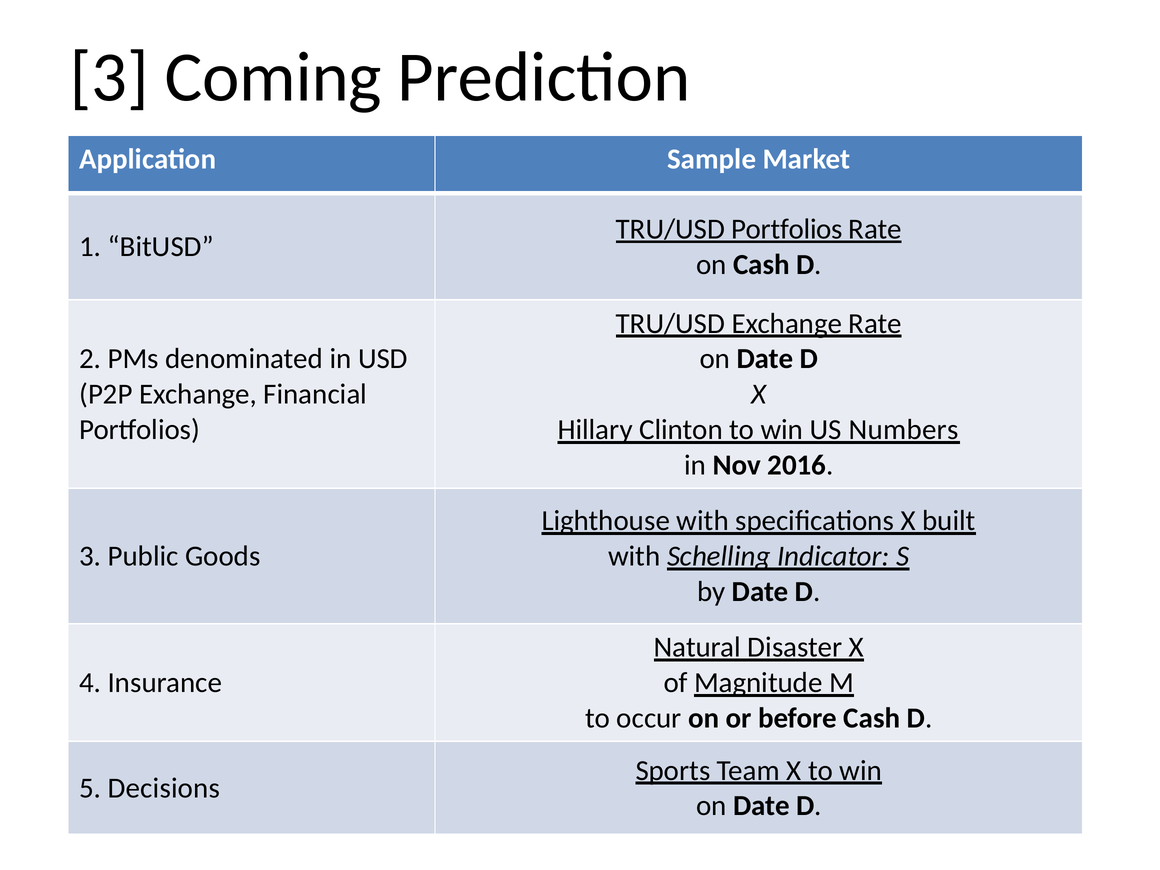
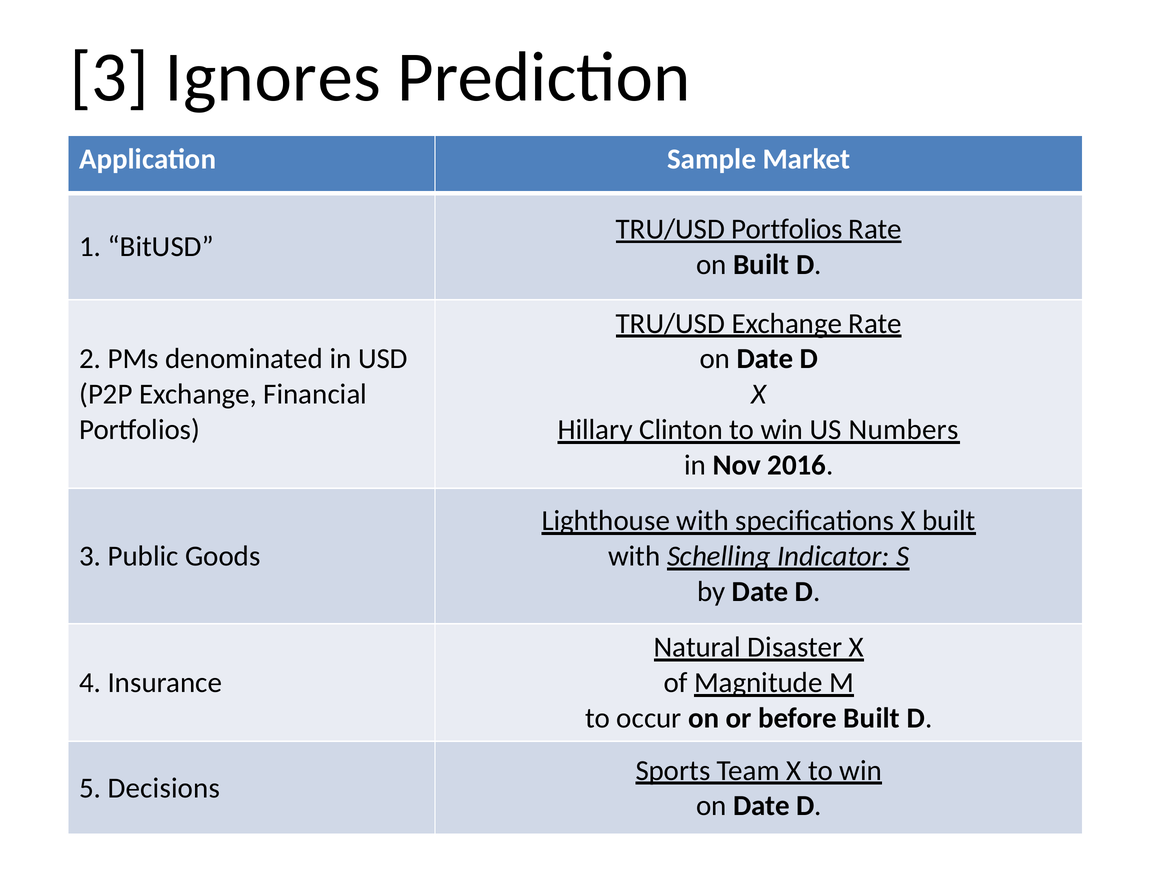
Coming: Coming -> Ignores
on Cash: Cash -> Built
before Cash: Cash -> Built
